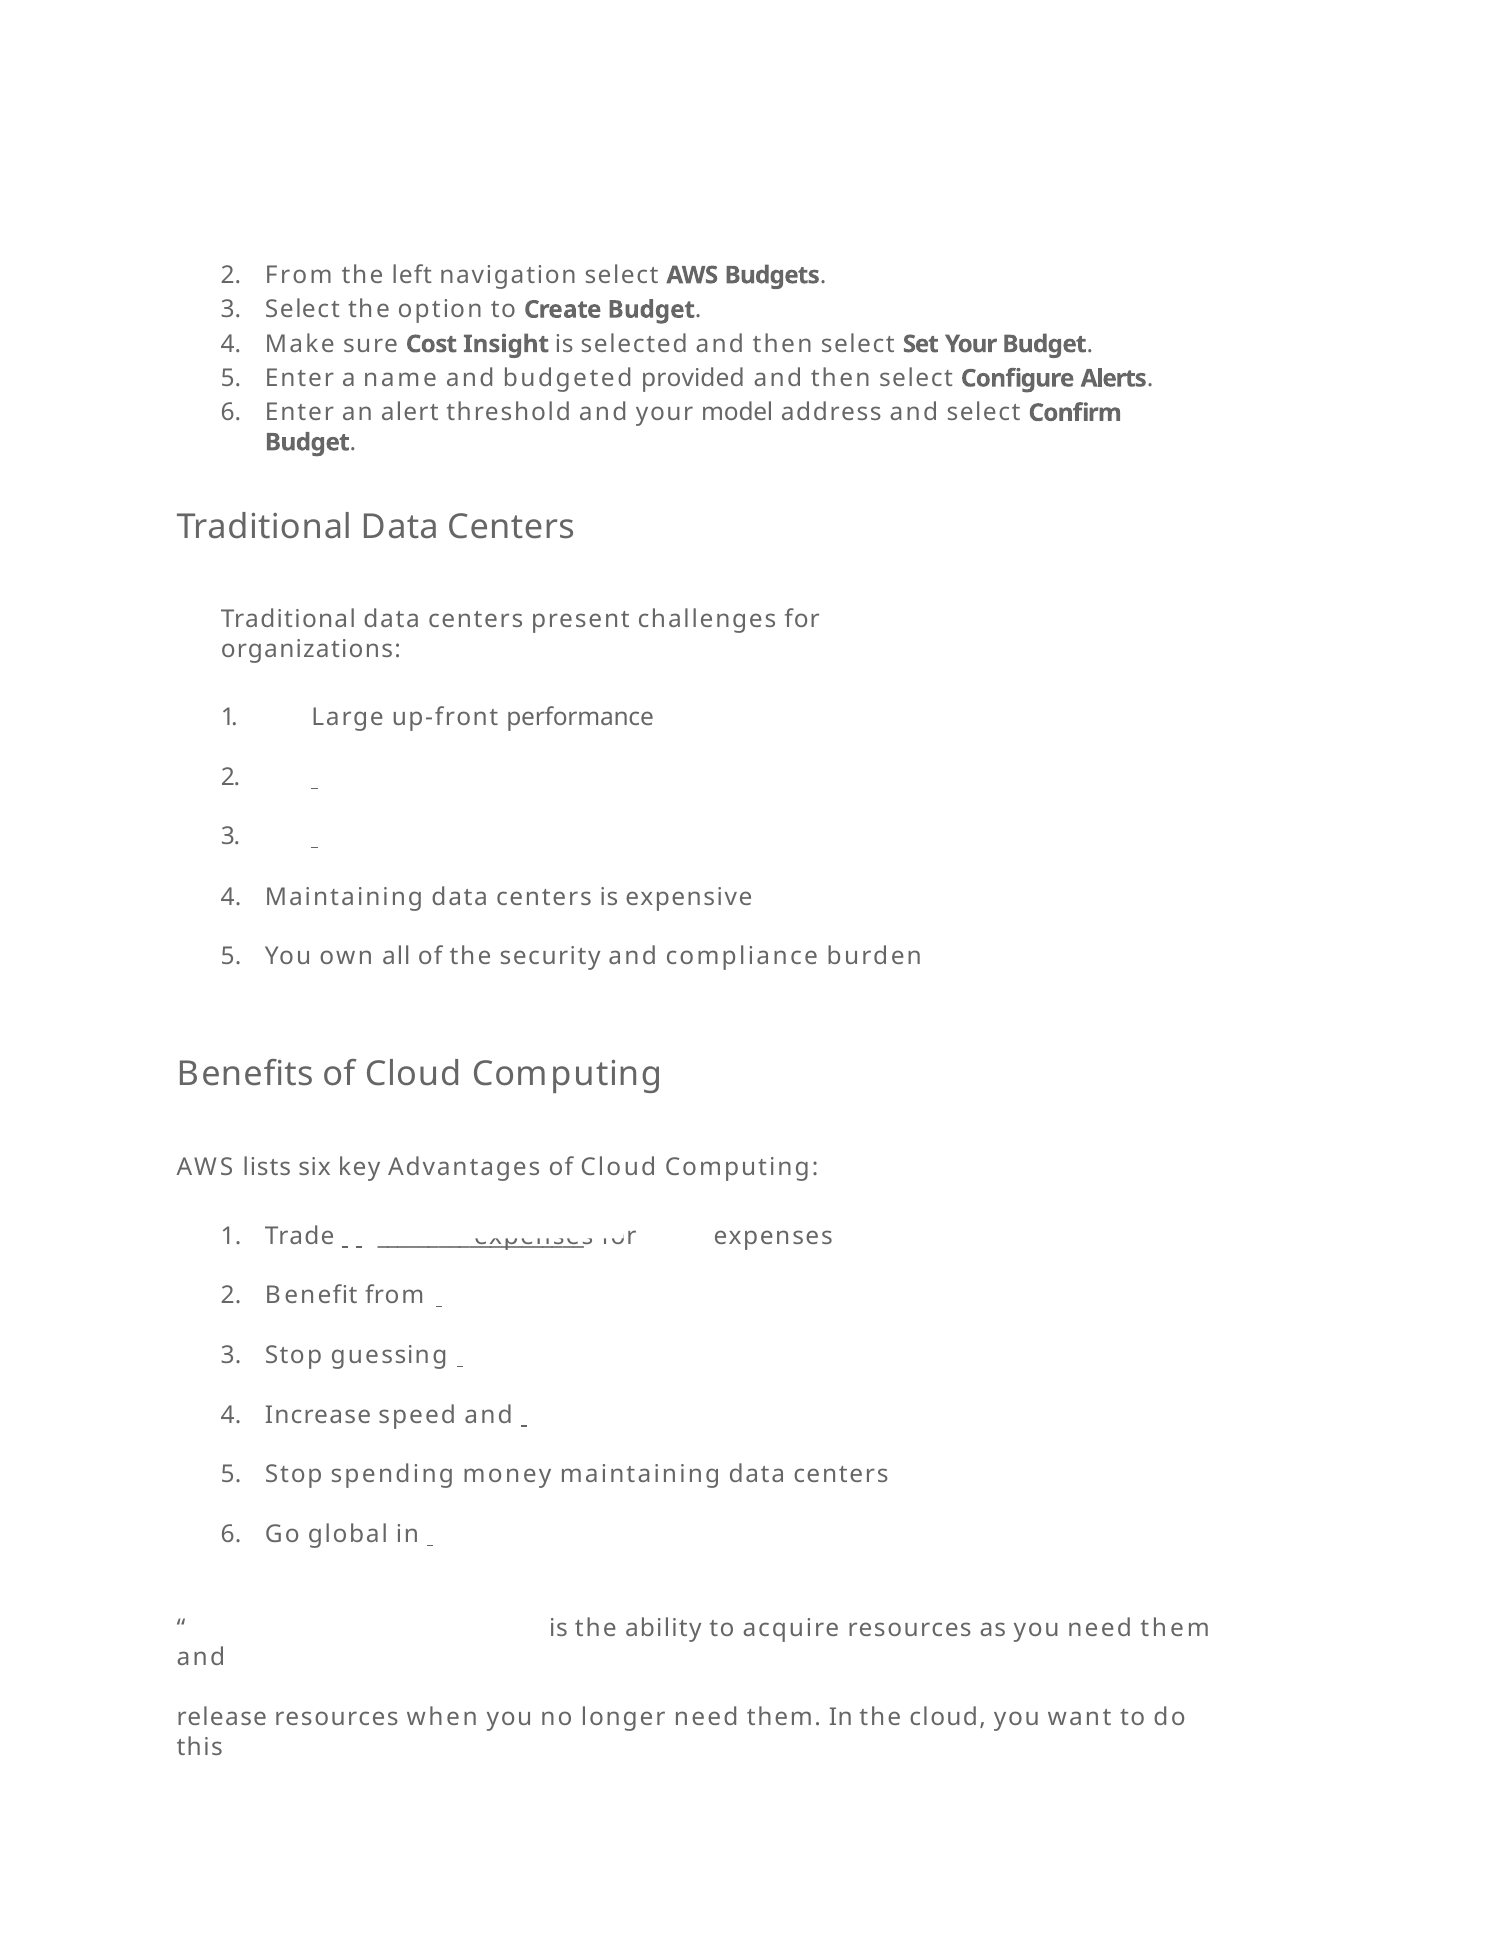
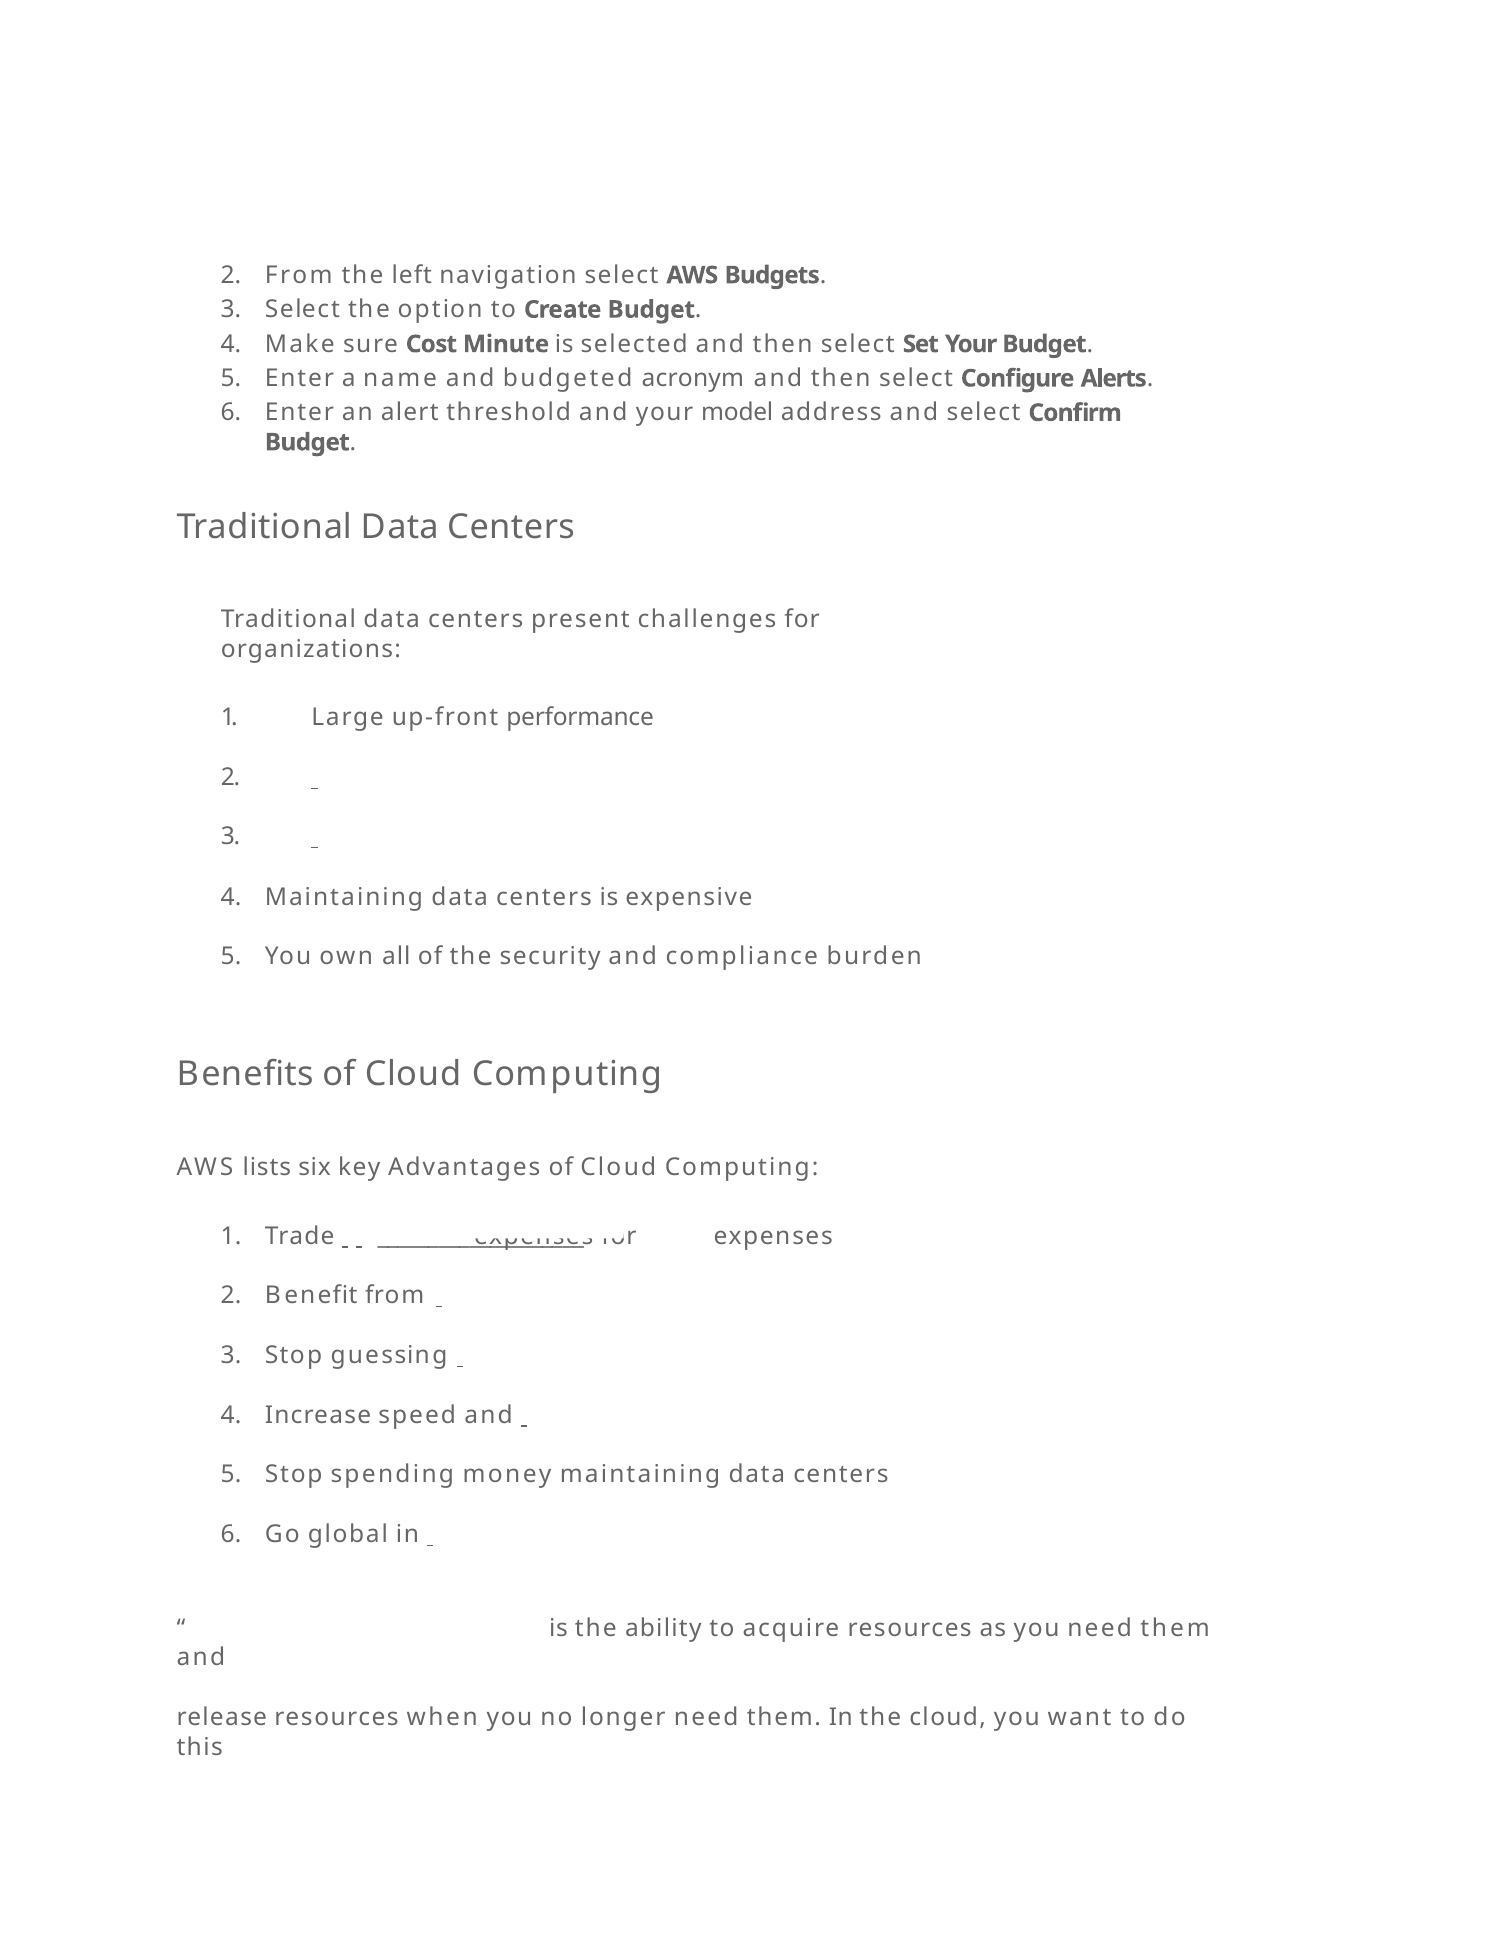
Insight: Insight -> Minute
provided: provided -> acronym
